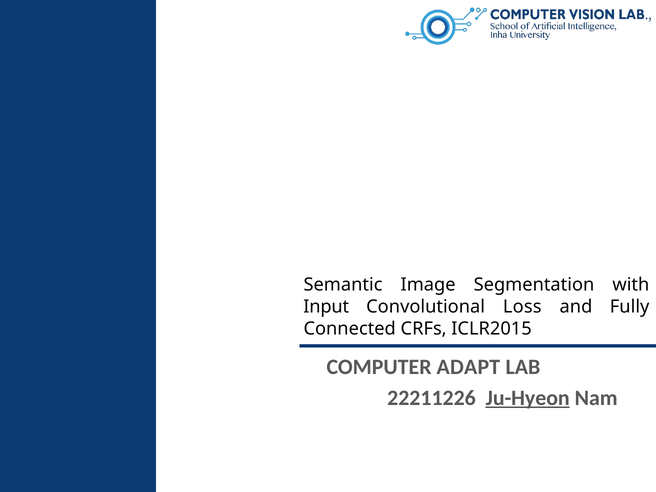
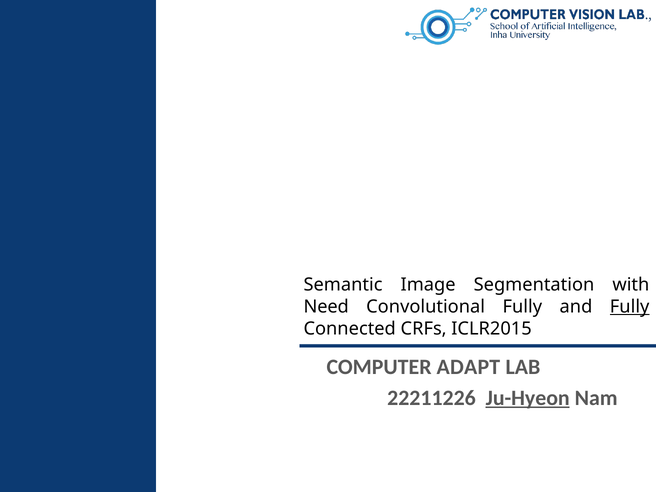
Input: Input -> Need
Convolutional Loss: Loss -> Fully
Fully at (630, 307) underline: none -> present
